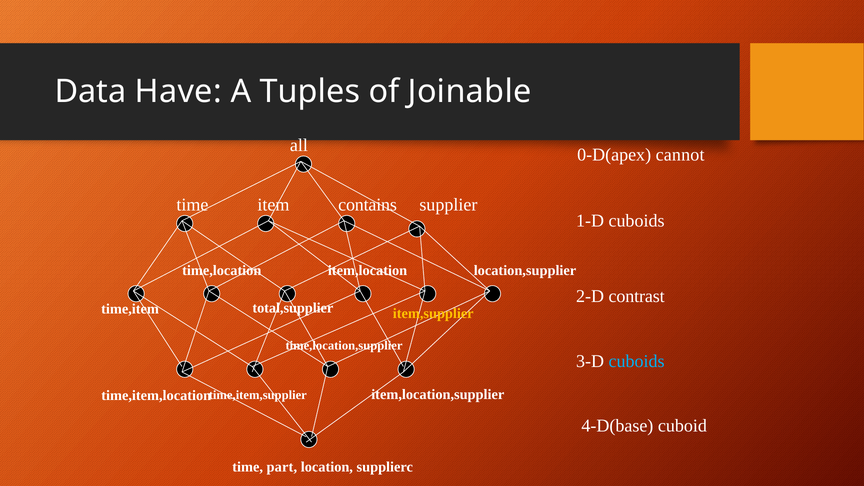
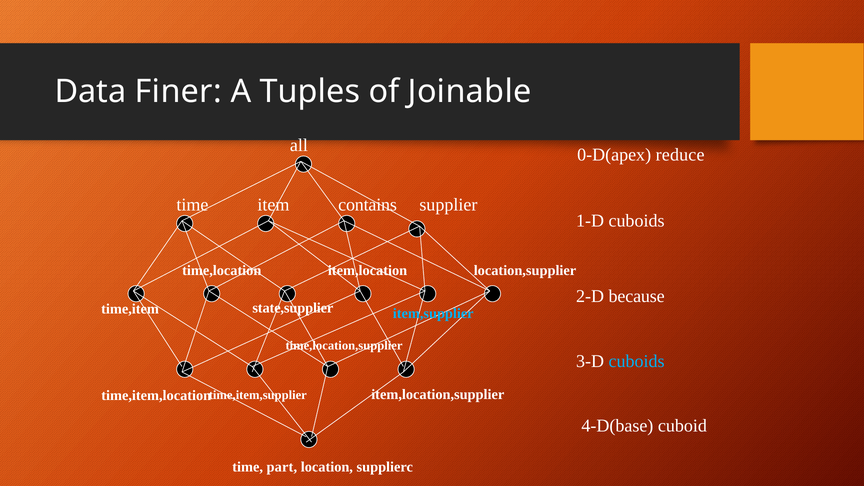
Have: Have -> Finer
cannot: cannot -> reduce
contrast: contrast -> because
total,supplier: total,supplier -> state,supplier
item,supplier colour: yellow -> light blue
